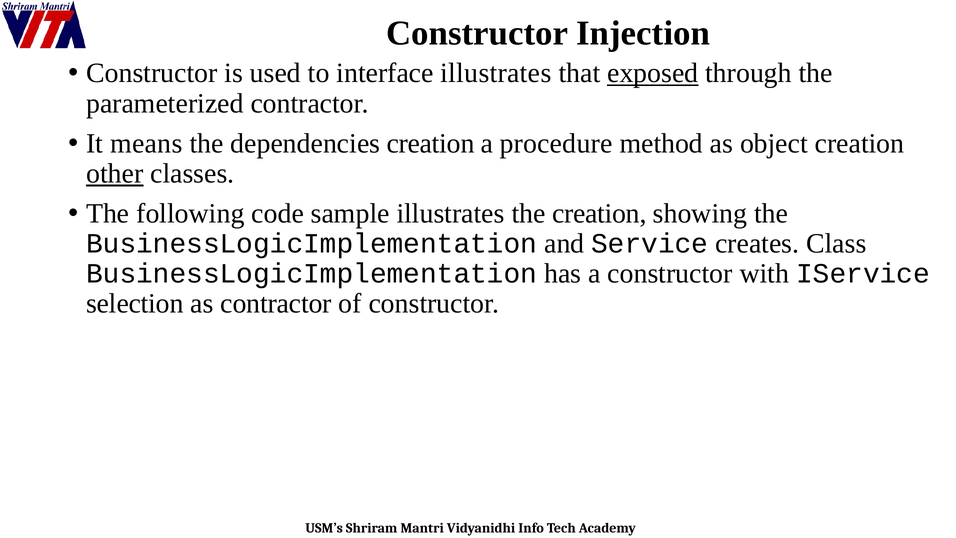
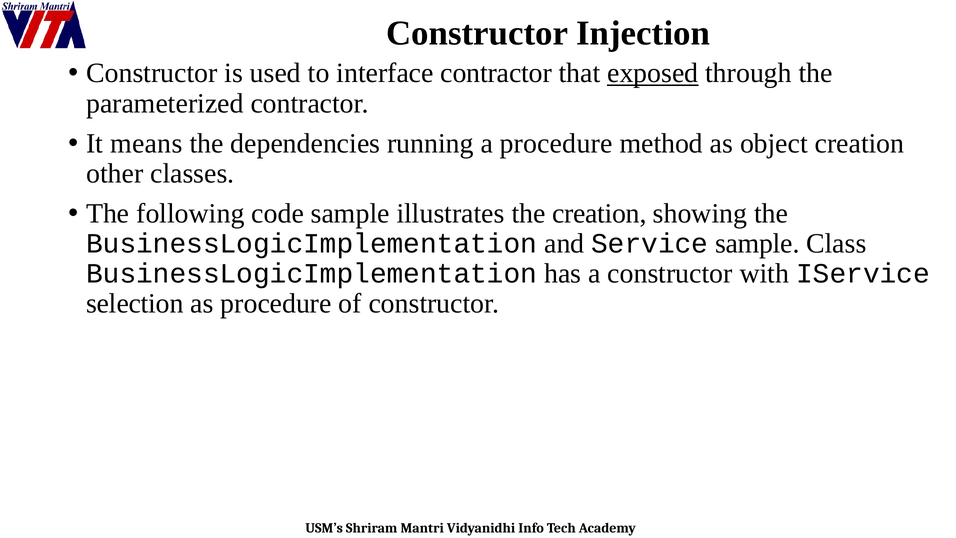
interface illustrates: illustrates -> contractor
dependencies creation: creation -> running
other underline: present -> none
Service creates: creates -> sample
as contractor: contractor -> procedure
